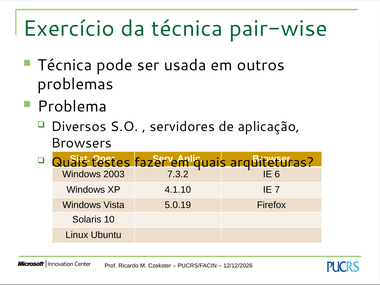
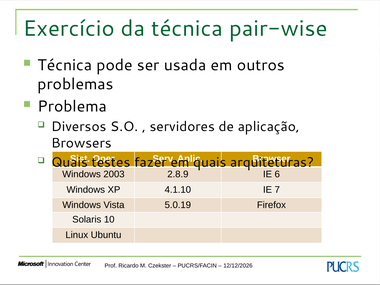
7.3.2: 7.3.2 -> 2.8.9
